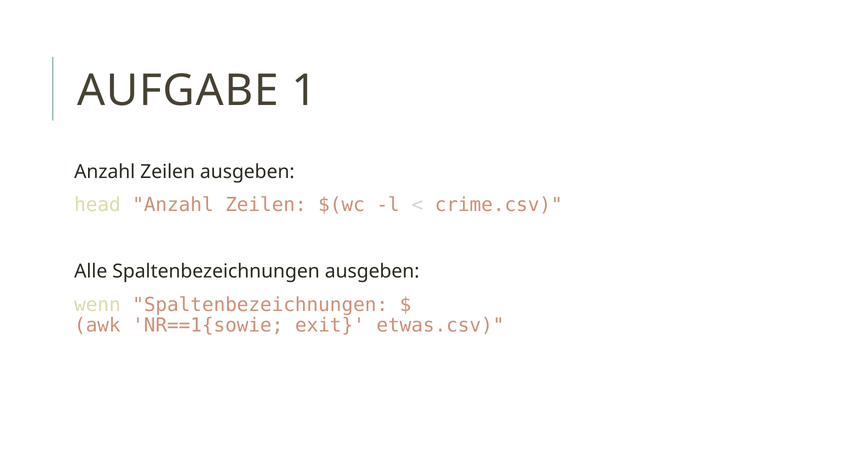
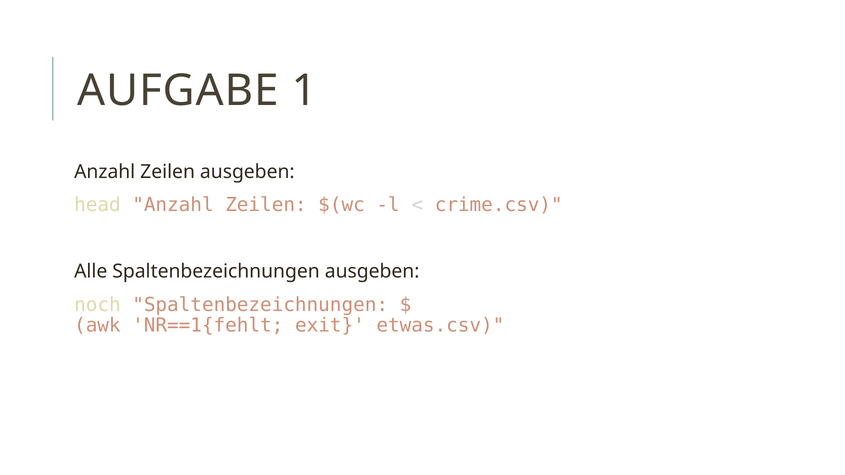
wenn: wenn -> noch
NR==1{sowie: NR==1{sowie -> NR==1{fehlt
